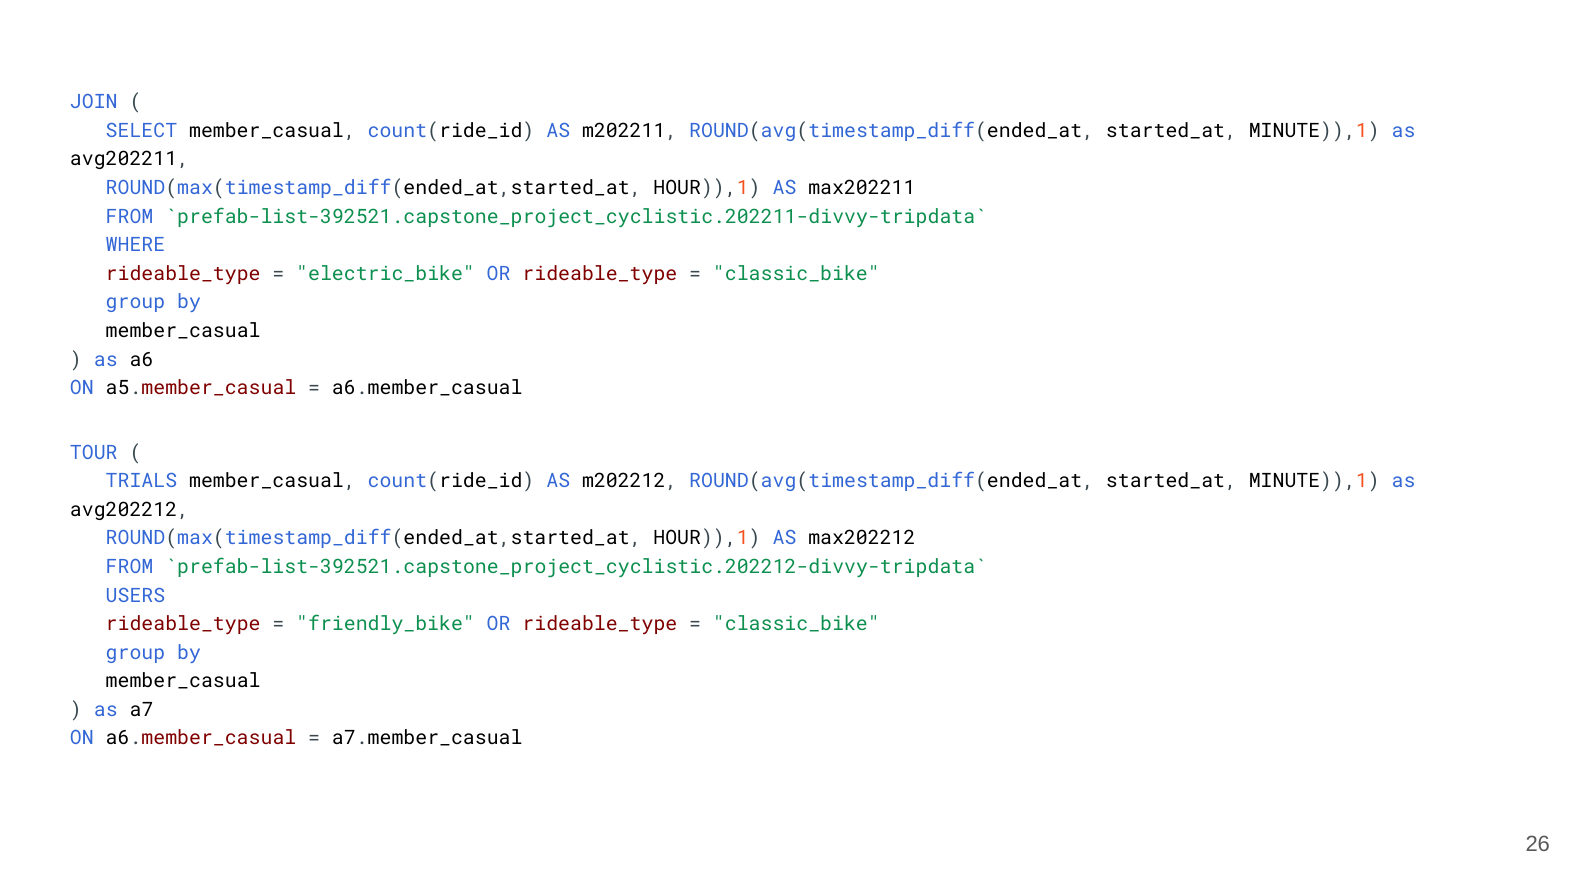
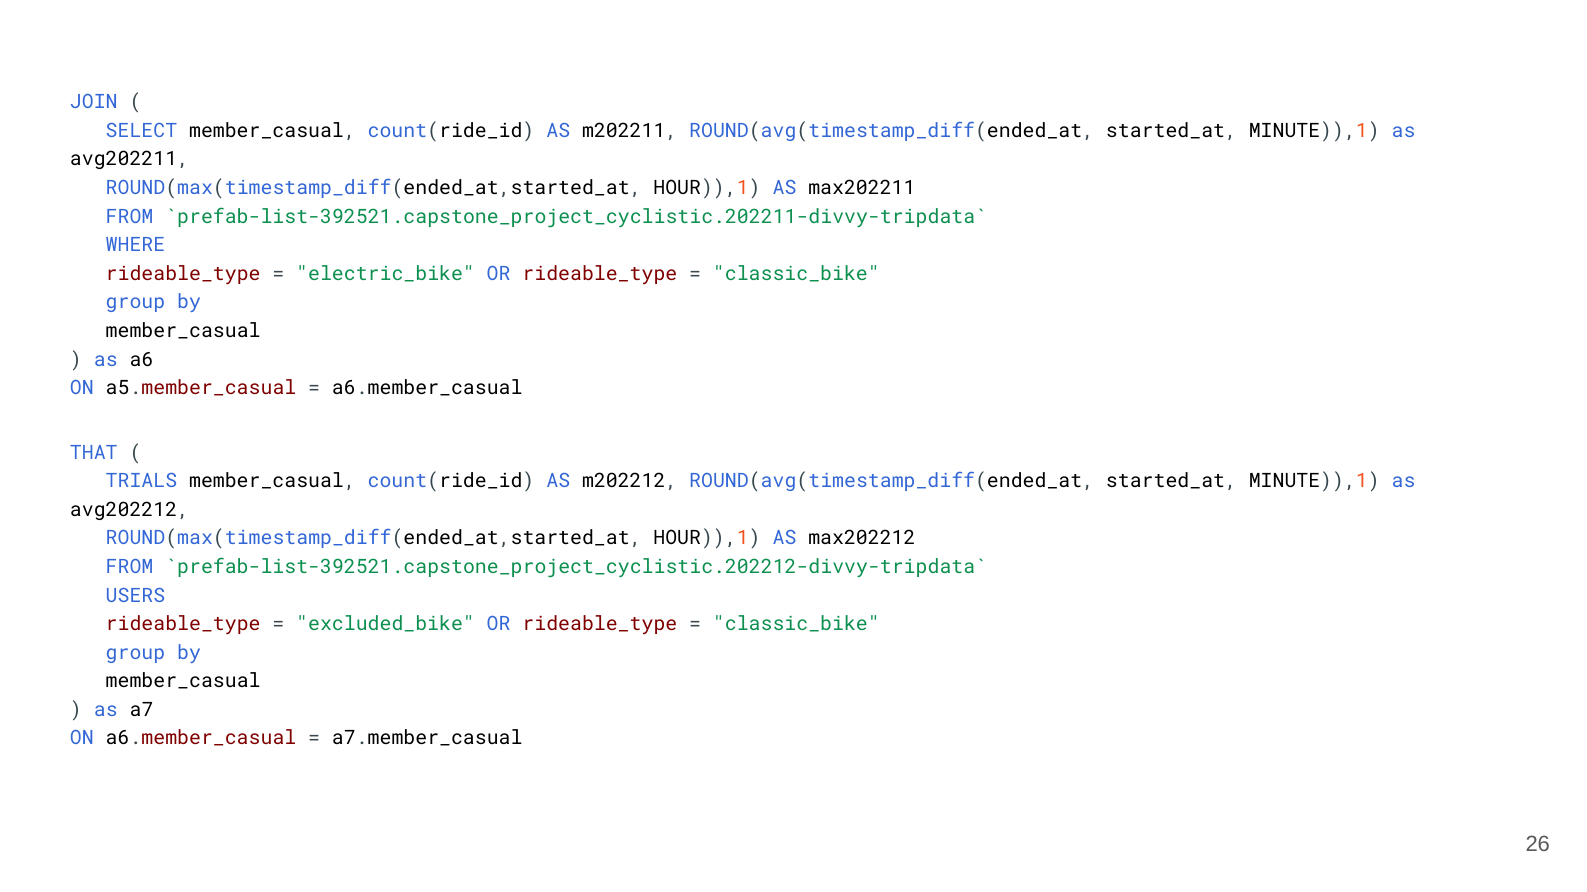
TOUR: TOUR -> THAT
friendly_bike: friendly_bike -> excluded_bike
